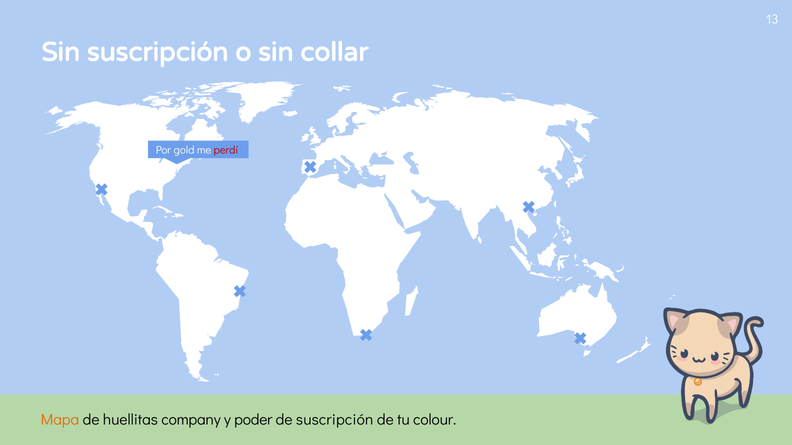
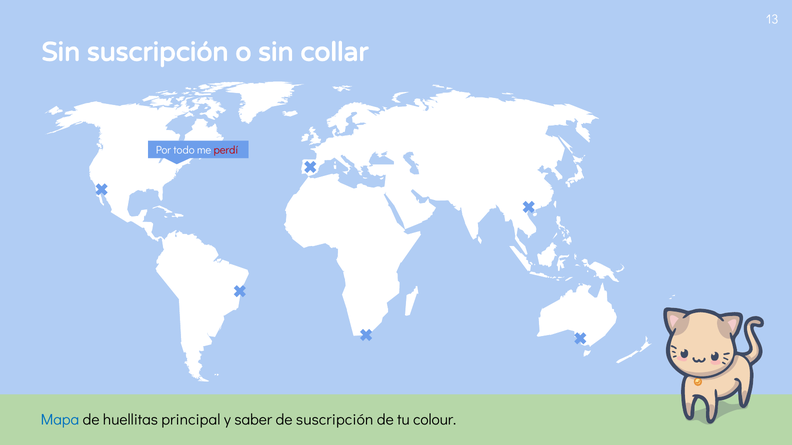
gold: gold -> todo
Mapa colour: orange -> blue
company: company -> principal
poder: poder -> saber
